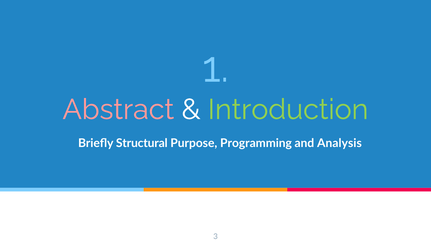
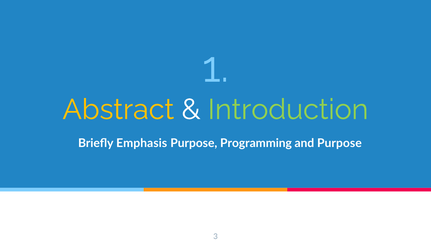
Abstract colour: pink -> yellow
Structural: Structural -> Emphasis
and Analysis: Analysis -> Purpose
